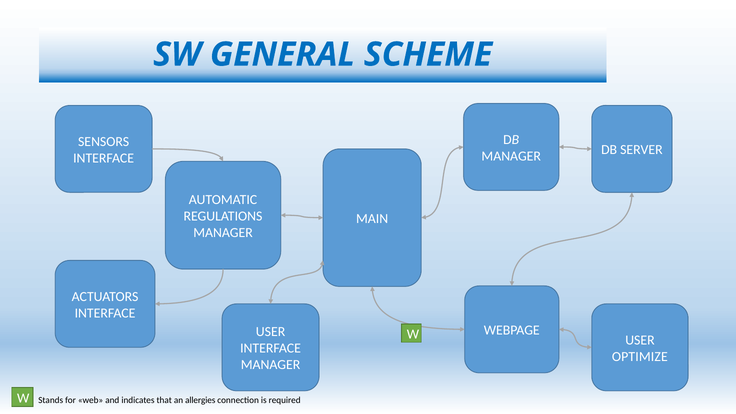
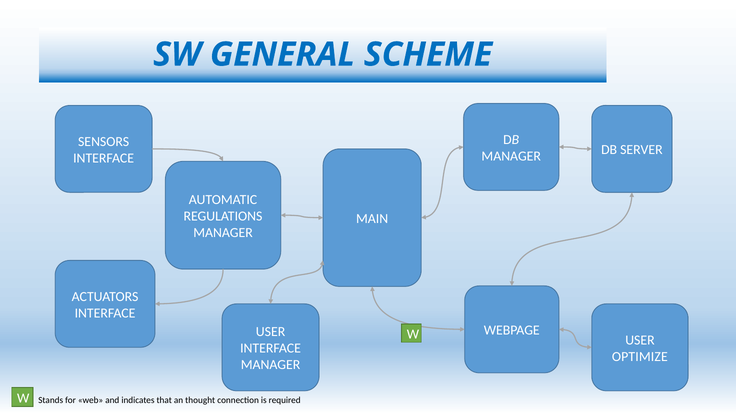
allergies: allergies -> thought
